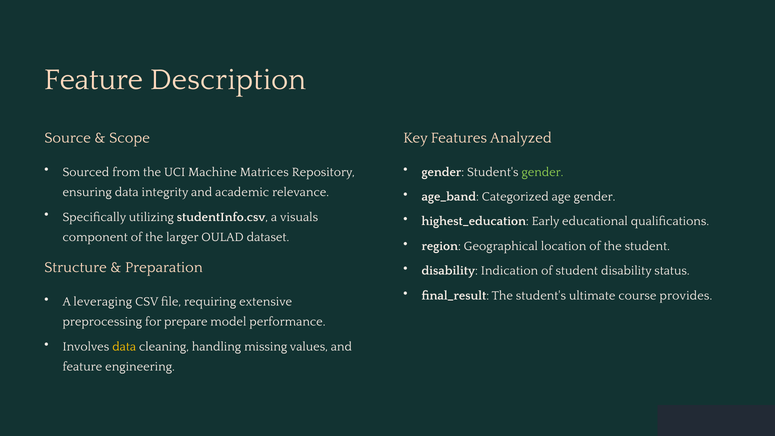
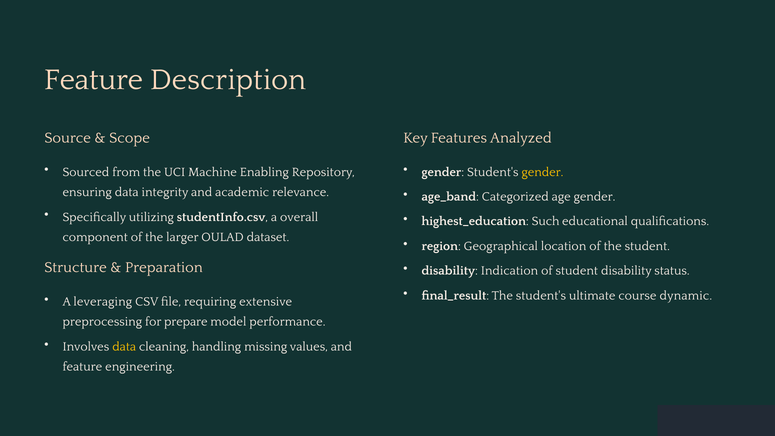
Matrices: Matrices -> Enabling
gender at (542, 172) colour: light green -> yellow
visuals: visuals -> overall
Early: Early -> Such
provides: provides -> dynamic
